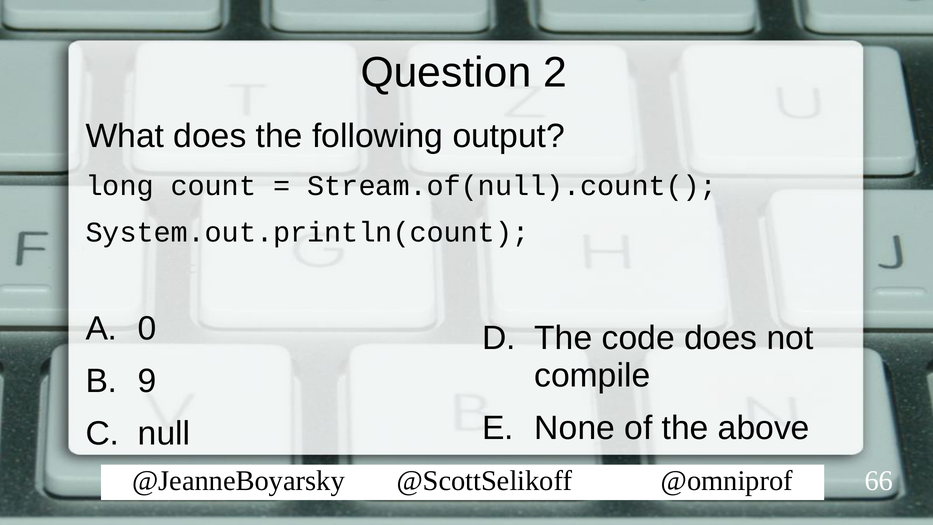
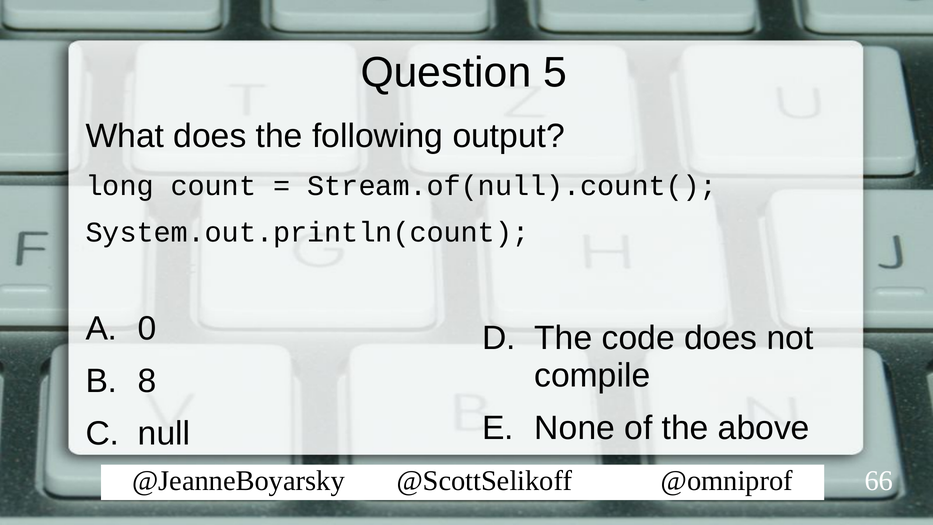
2: 2 -> 5
9: 9 -> 8
